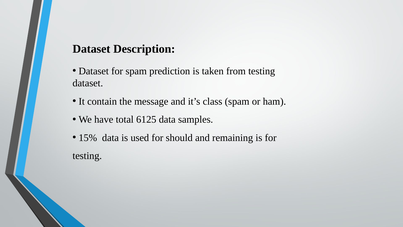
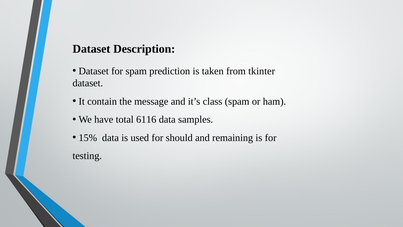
from testing: testing -> tkinter
6125: 6125 -> 6116
